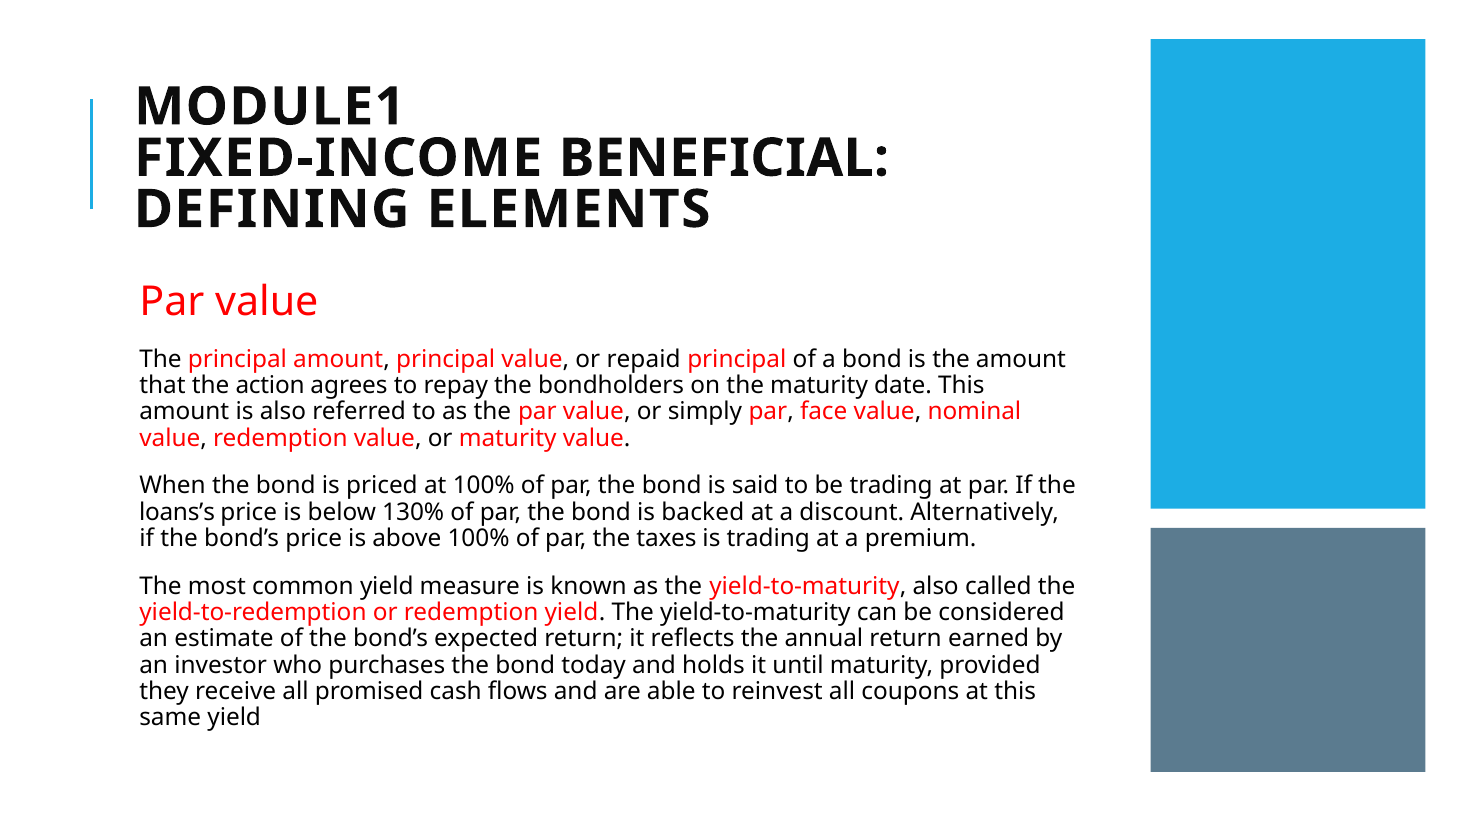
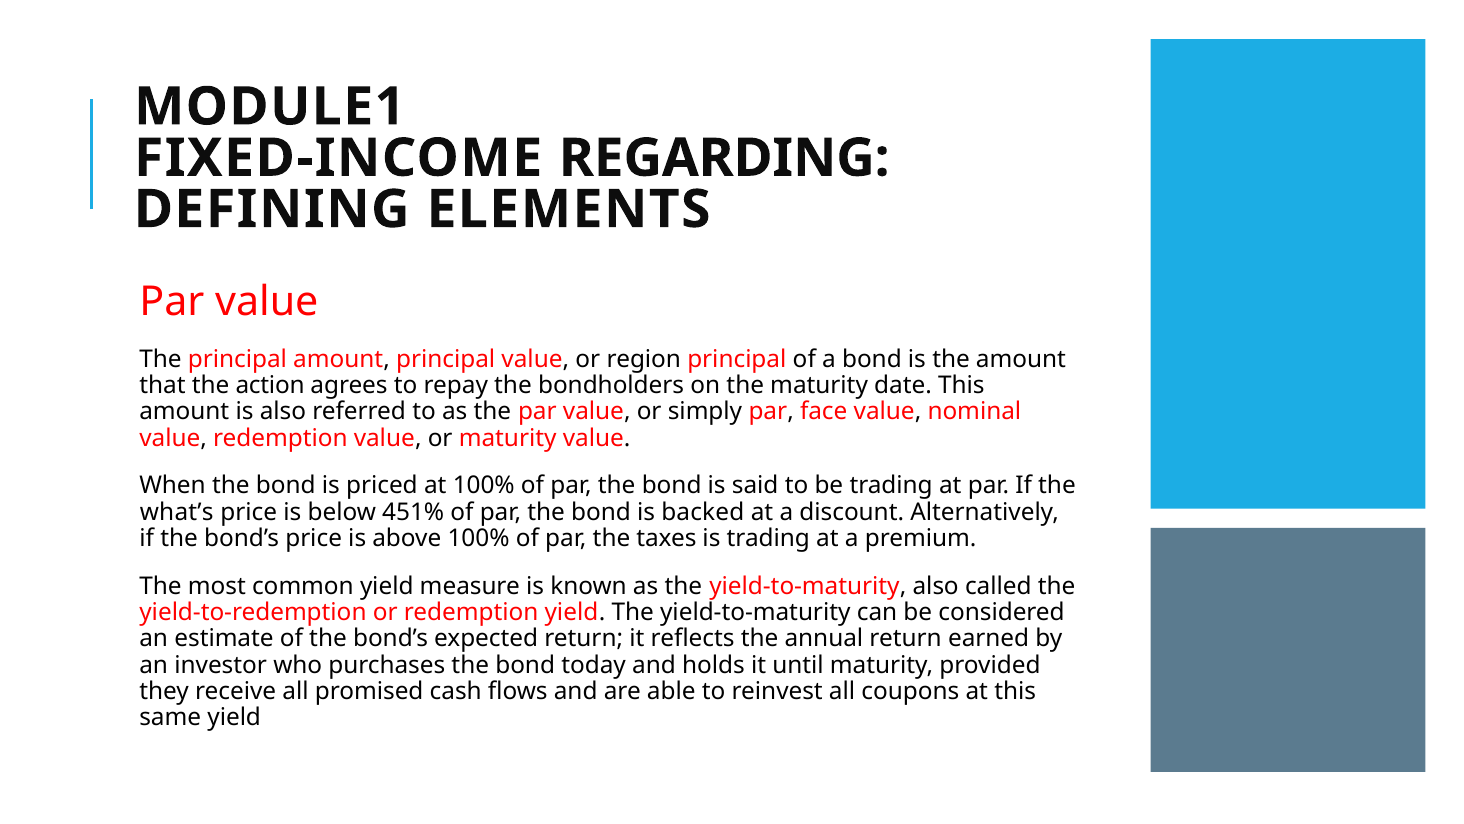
BENEFICIAL: BENEFICIAL -> REGARDING
repaid: repaid -> region
loans’s: loans’s -> what’s
130%: 130% -> 451%
